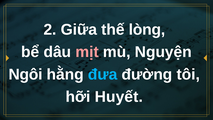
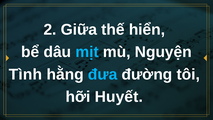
lòng: lòng -> hiển
mịt colour: pink -> light blue
Ngôi: Ngôi -> Tình
